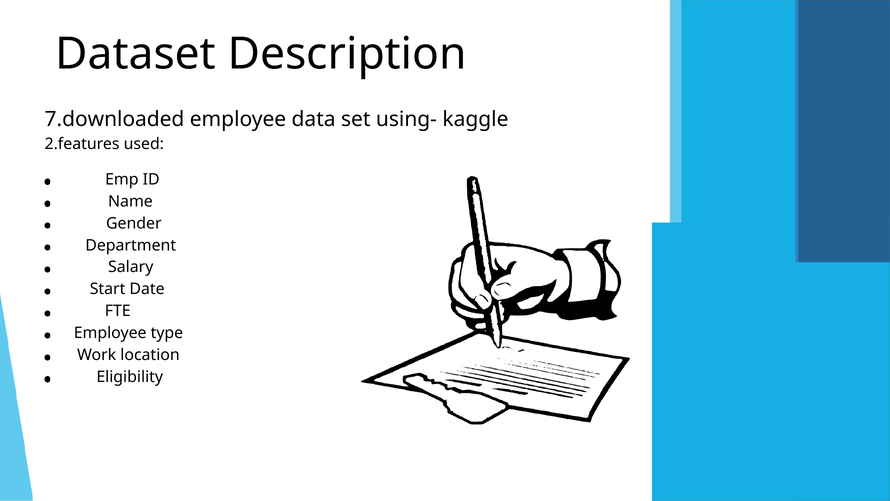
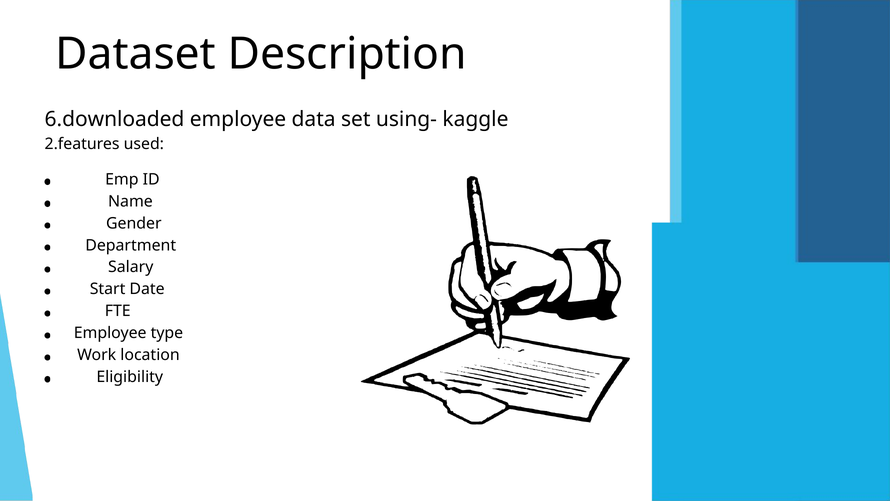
7.downloaded: 7.downloaded -> 6.downloaded
